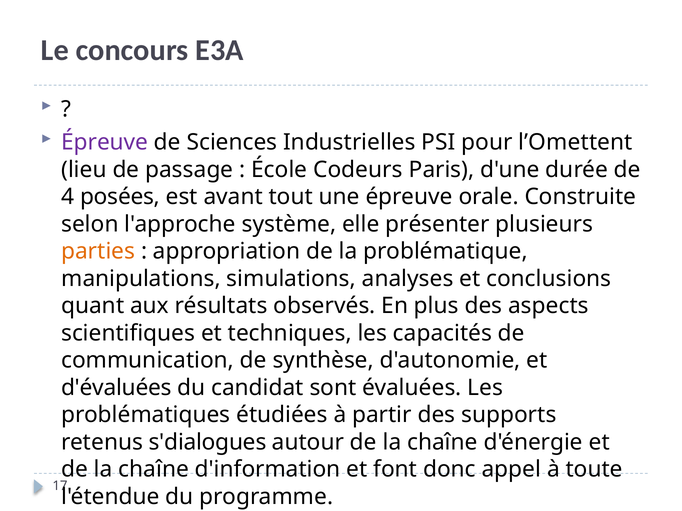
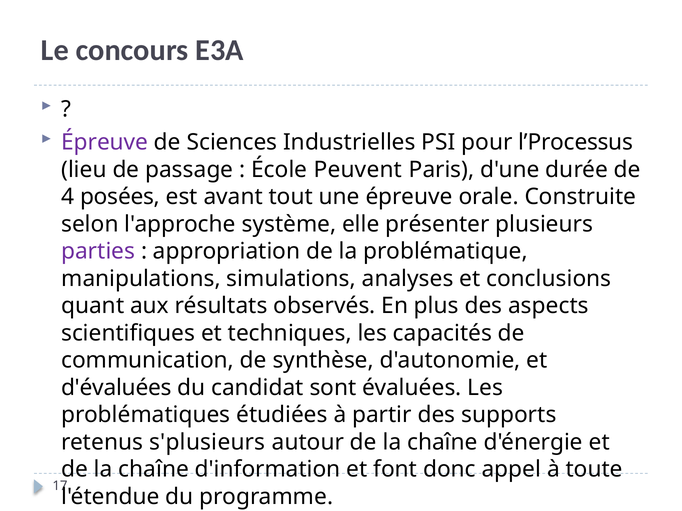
l’Omettent: l’Omettent -> l’Processus
Codeurs: Codeurs -> Peuvent
parties colour: orange -> purple
s'dialogues: s'dialogues -> s'plusieurs
